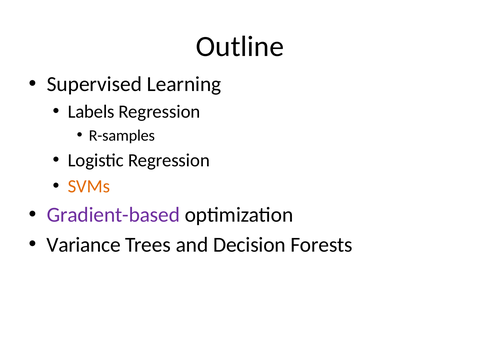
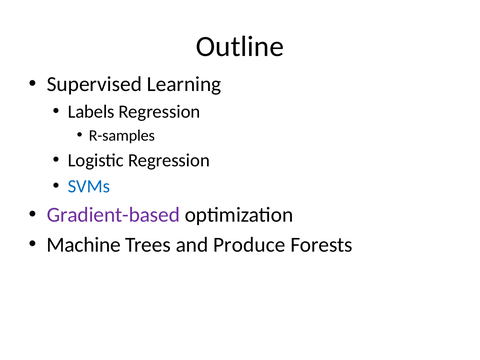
SVMs colour: orange -> blue
Variance: Variance -> Machine
Decision: Decision -> Produce
